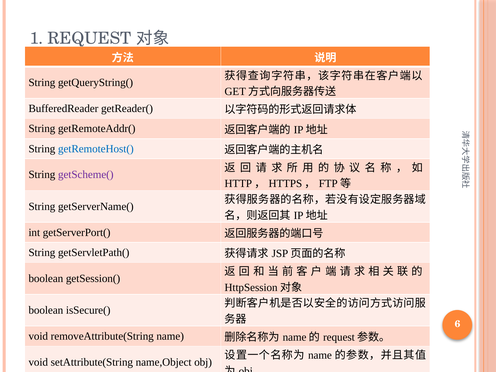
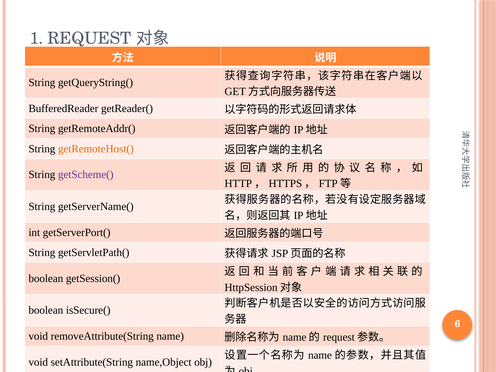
getRemoteHost( colour: blue -> orange
